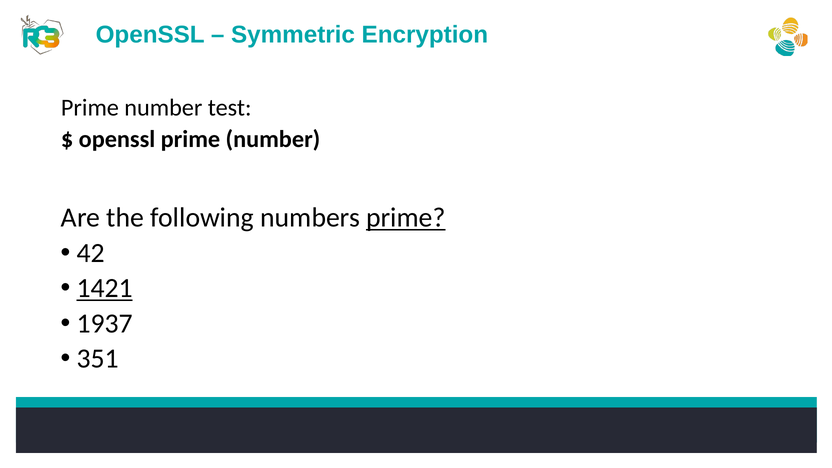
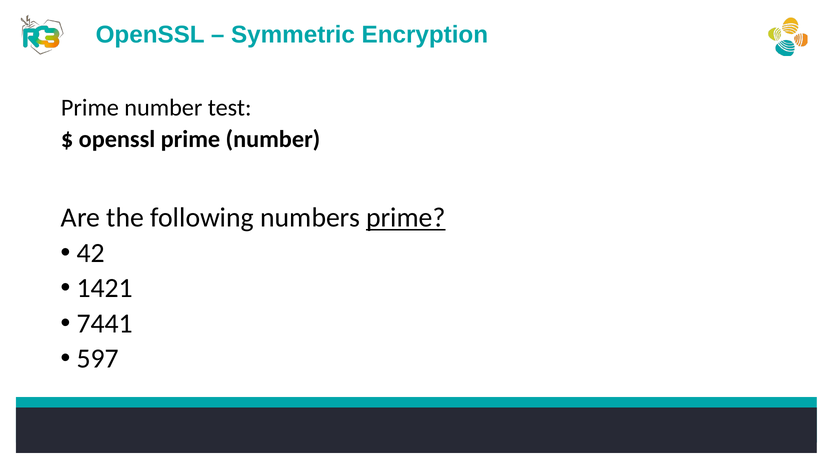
1421 underline: present -> none
1937: 1937 -> 7441
351: 351 -> 597
